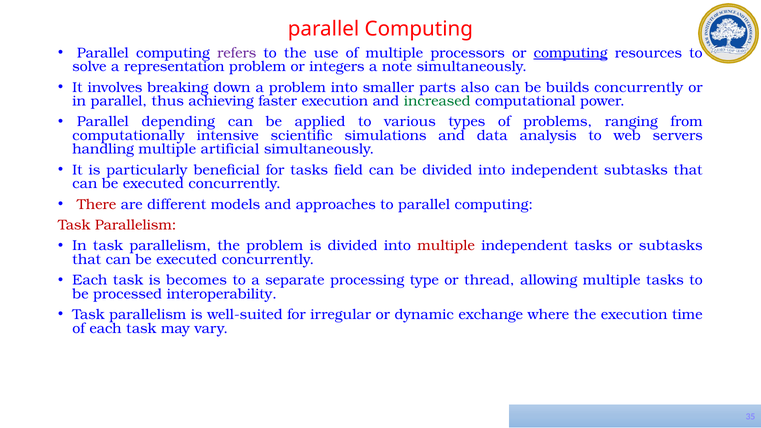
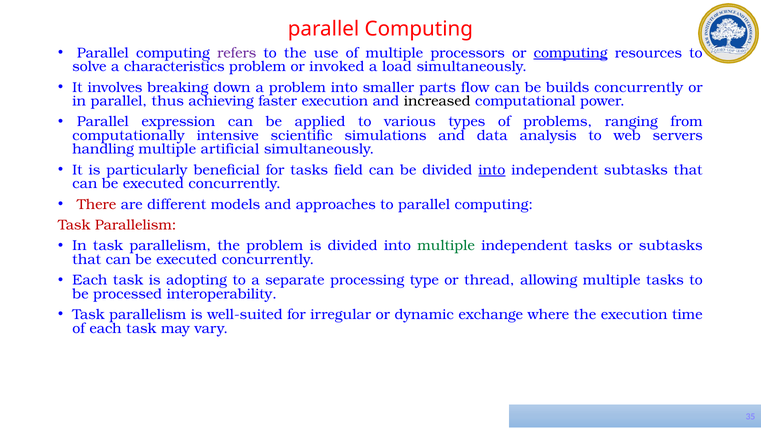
representation: representation -> characteristics
integers: integers -> invoked
note: note -> load
also: also -> flow
increased colour: green -> black
depending: depending -> expression
into at (492, 170) underline: none -> present
multiple at (446, 246) colour: red -> green
becomes: becomes -> adopting
